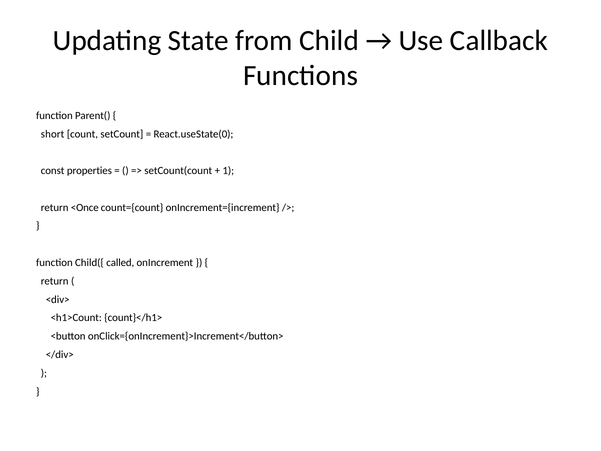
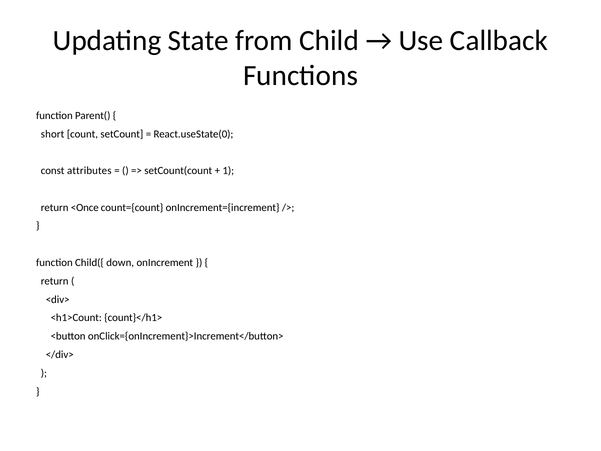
properties: properties -> attributes
called: called -> down
